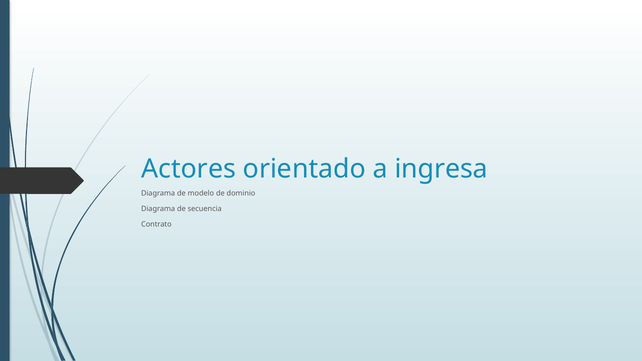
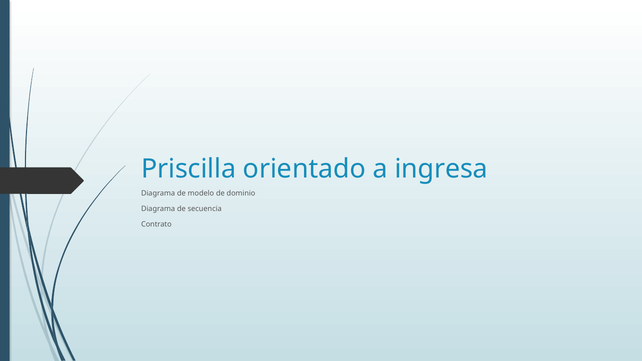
Actores: Actores -> Priscilla
